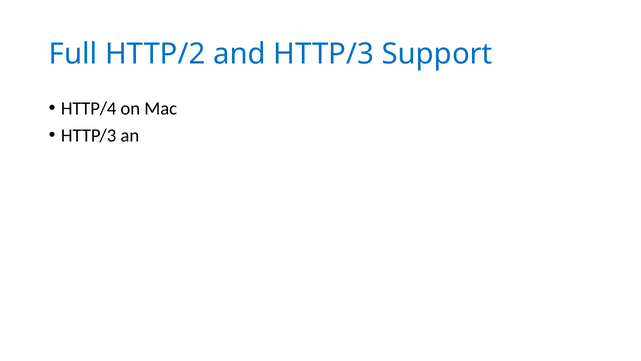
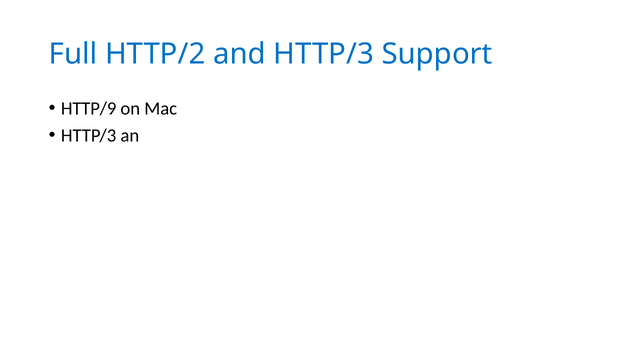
HTTP/4: HTTP/4 -> HTTP/9
